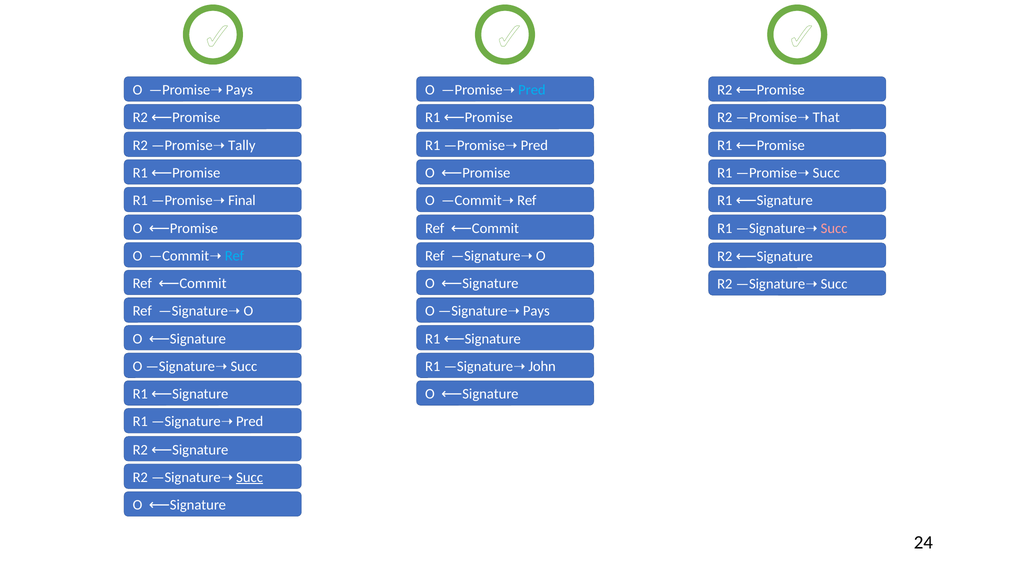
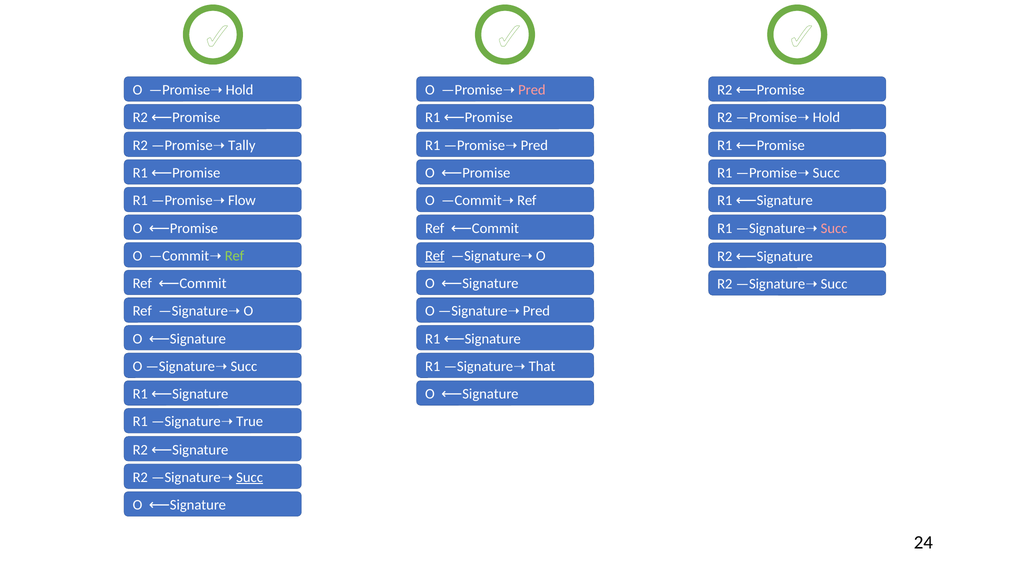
Pays at (239, 90): Pays -> Hold
Pred at (532, 90) colour: light blue -> pink
That at (826, 118): That -> Hold
Final: Final -> Flow
Ref at (234, 256) colour: light blue -> light green
Ref at (435, 256) underline: none -> present
Pays at (536, 311): Pays -> Pred
John: John -> That
Pred at (250, 422): Pred -> True
